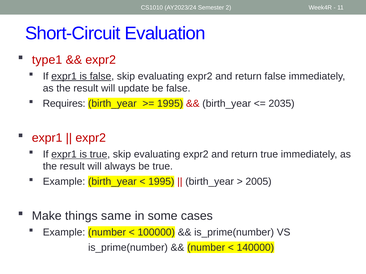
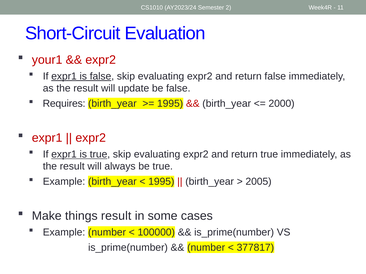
type1: type1 -> your1
2035: 2035 -> 2000
things same: same -> result
140000: 140000 -> 377817
